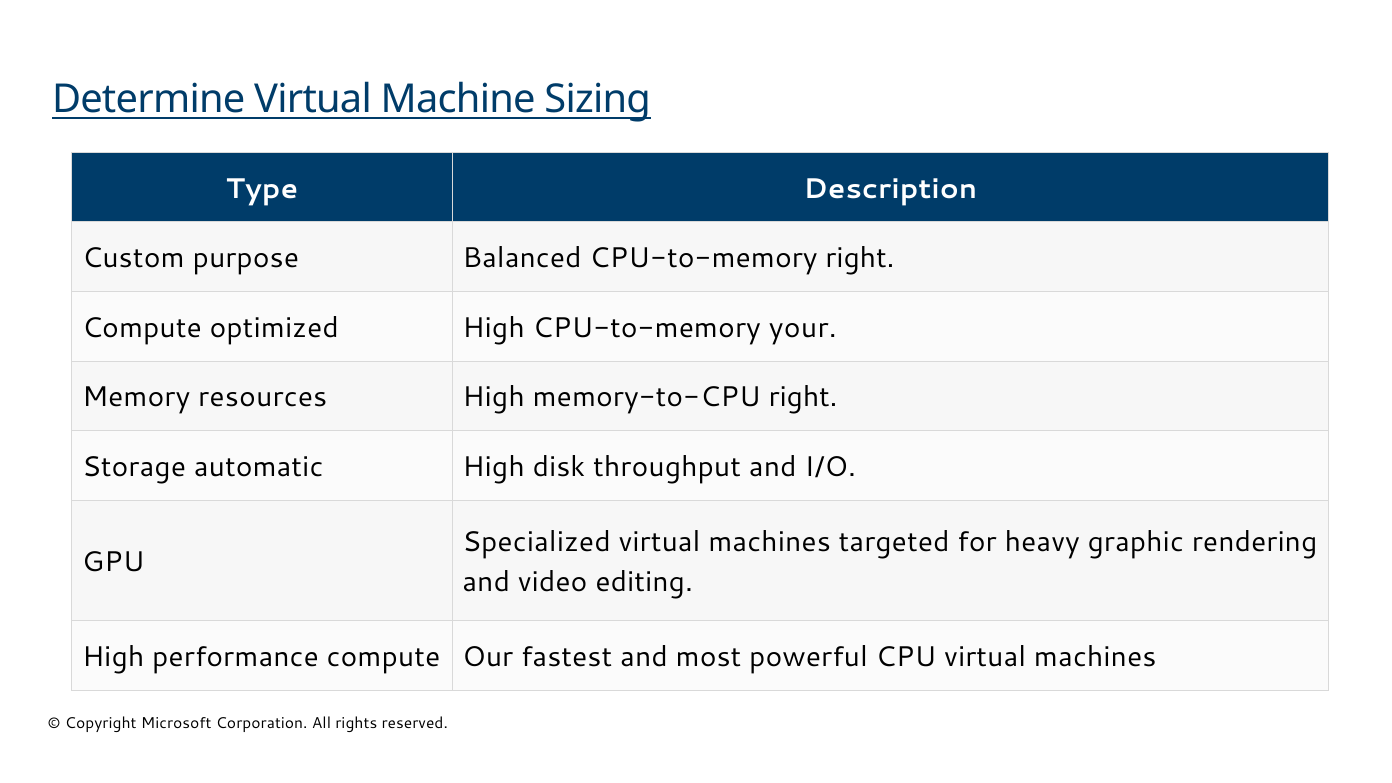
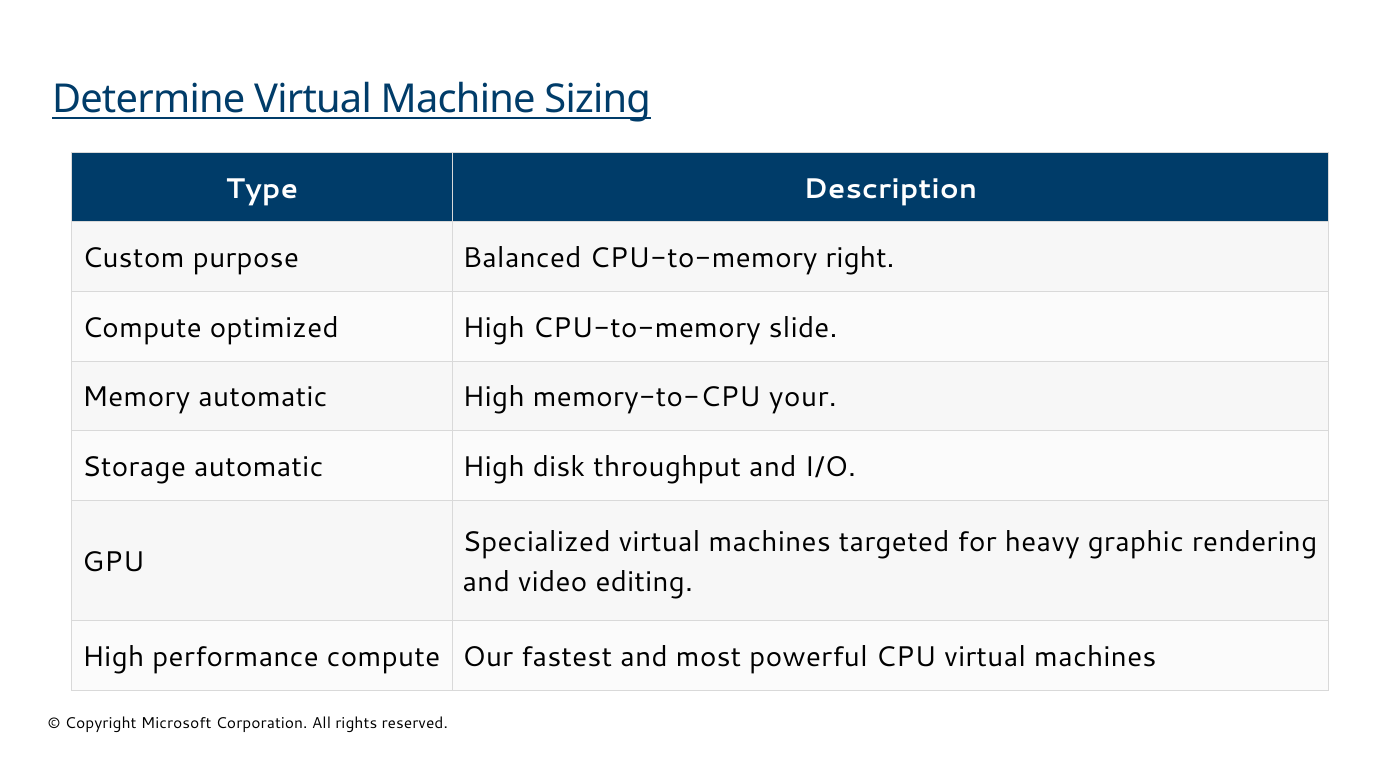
your: your -> slide
Memory resources: resources -> automatic
memory-to-CPU right: right -> your
